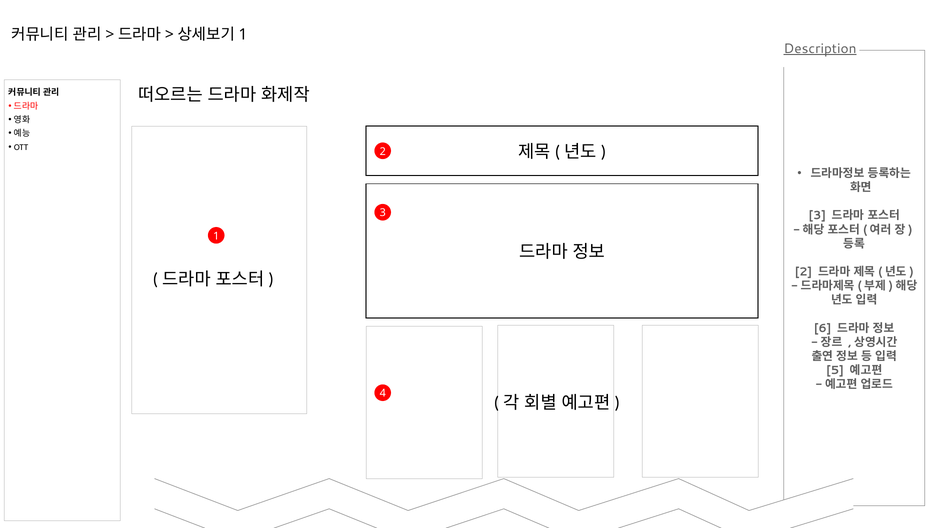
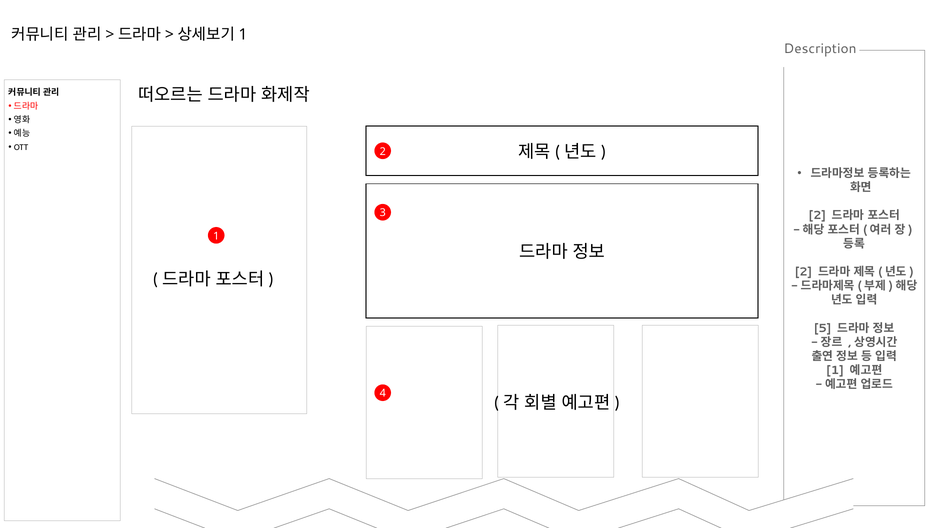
Description underline: present -> none
3 at (817, 215): 3 -> 2
6: 6 -> 5
5 at (835, 370): 5 -> 1
